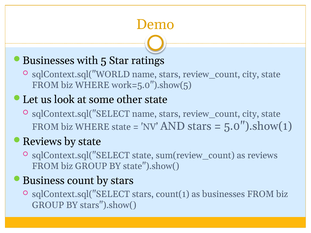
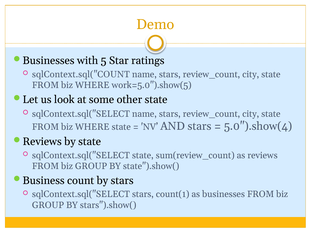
sqlContext.sql("WORLD: sqlContext.sql("WORLD -> sqlContext.sql("COUNT
5.0").show(1: 5.0").show(1 -> 5.0").show(4
